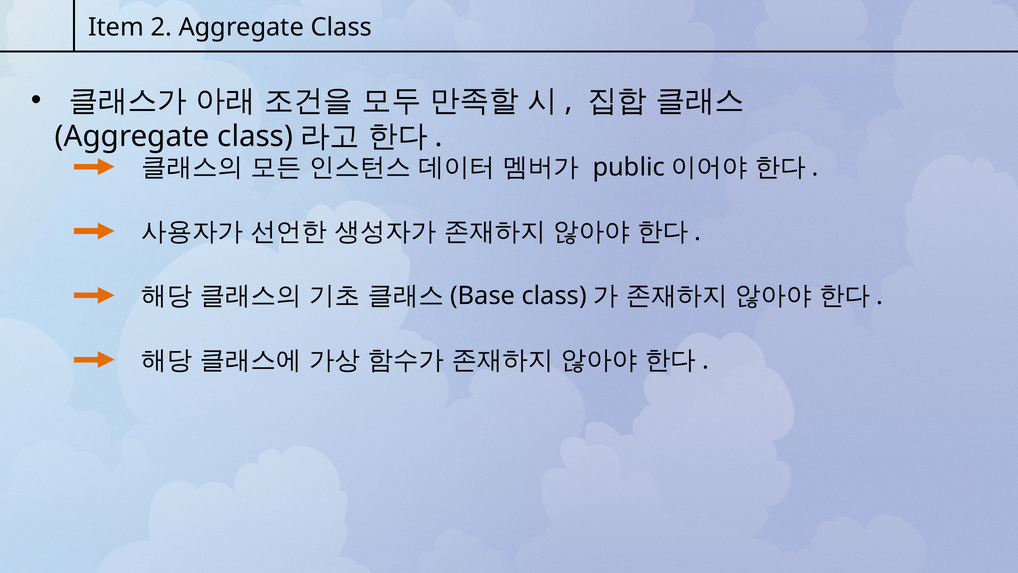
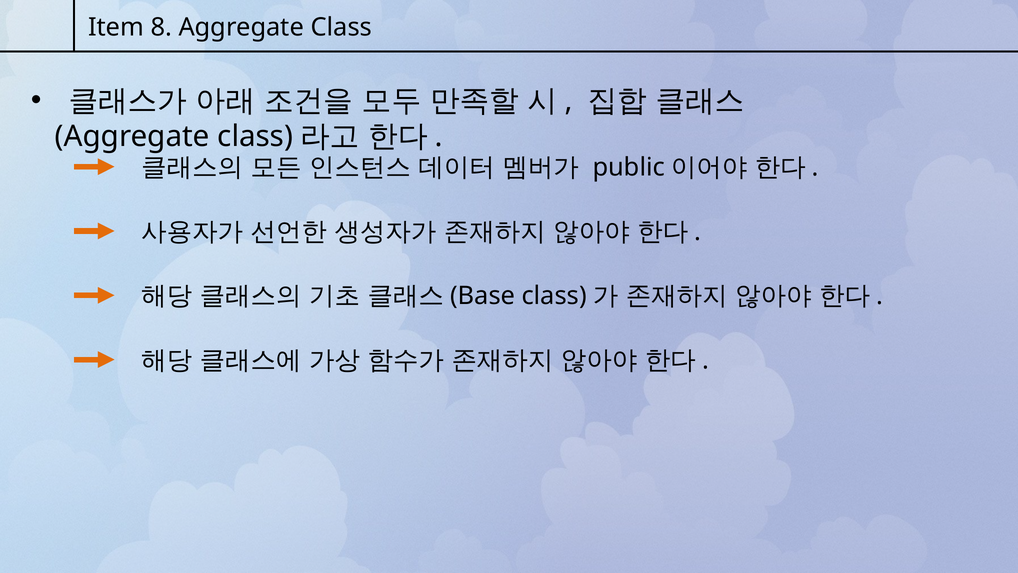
2: 2 -> 8
